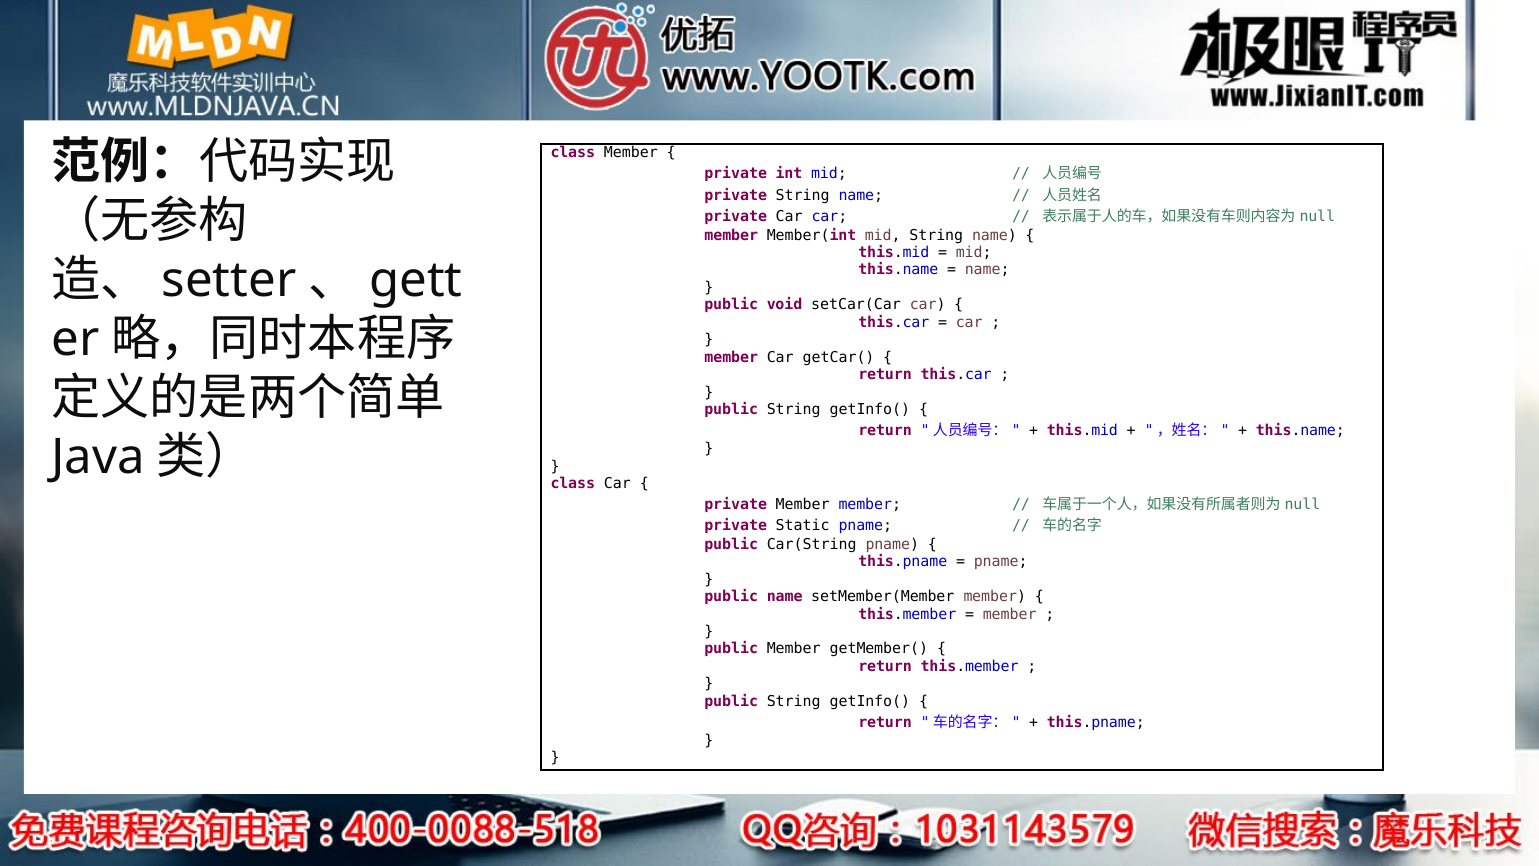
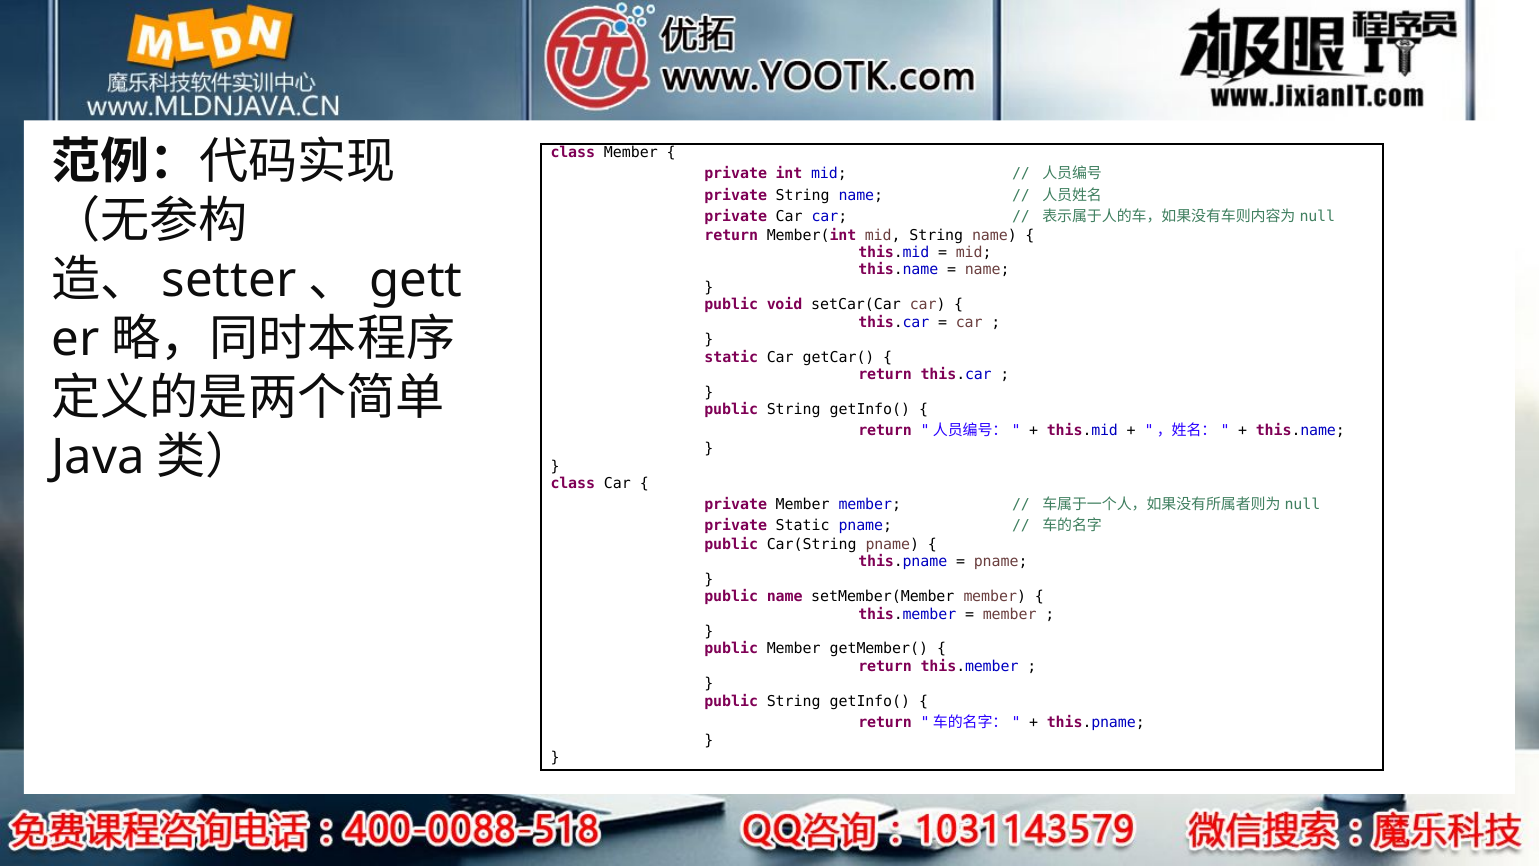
member at (731, 235): member -> return
member at (731, 357): member -> static
